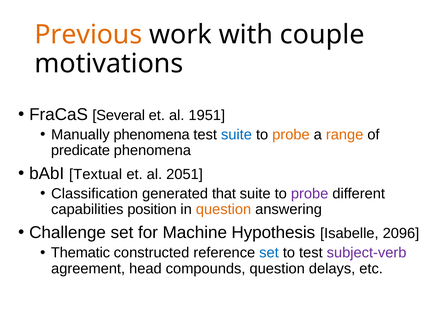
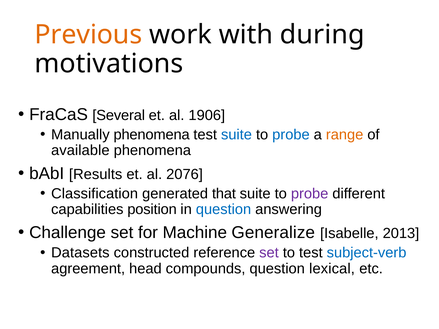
couple: couple -> during
1951: 1951 -> 1906
probe at (291, 135) colour: orange -> blue
predicate: predicate -> available
Textual: Textual -> Results
2051: 2051 -> 2076
question at (224, 210) colour: orange -> blue
Hypothesis: Hypothesis -> Generalize
2096: 2096 -> 2013
Thematic: Thematic -> Datasets
set at (269, 253) colour: blue -> purple
subject-verb colour: purple -> blue
delays: delays -> lexical
